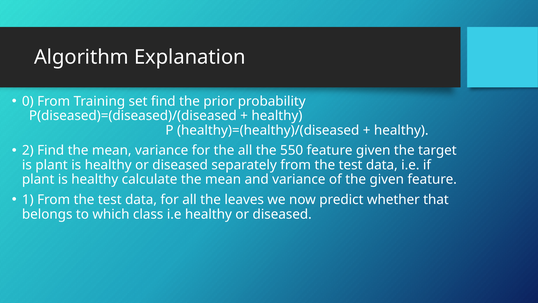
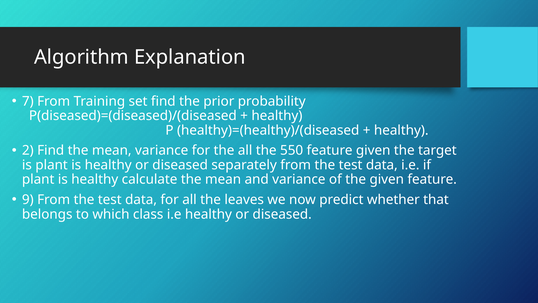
0: 0 -> 7
1: 1 -> 9
